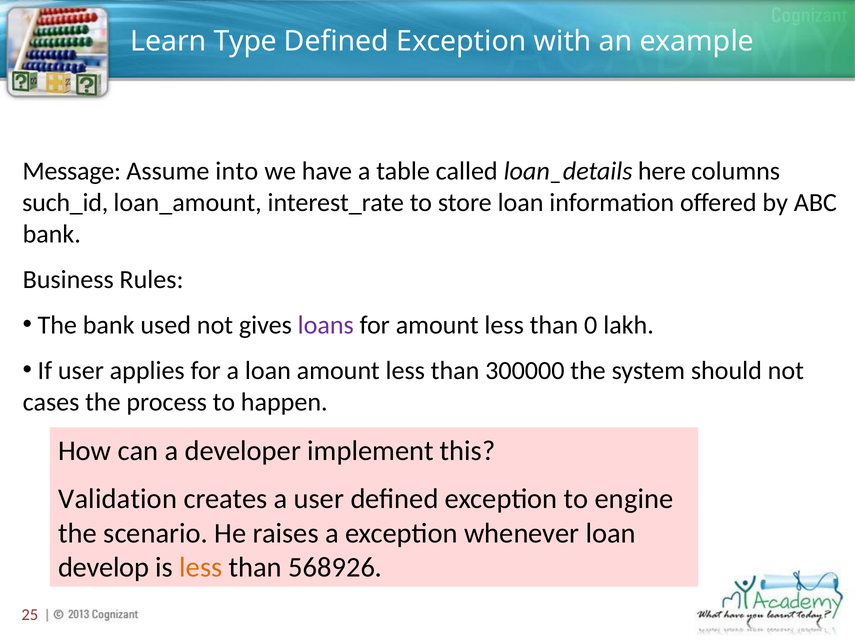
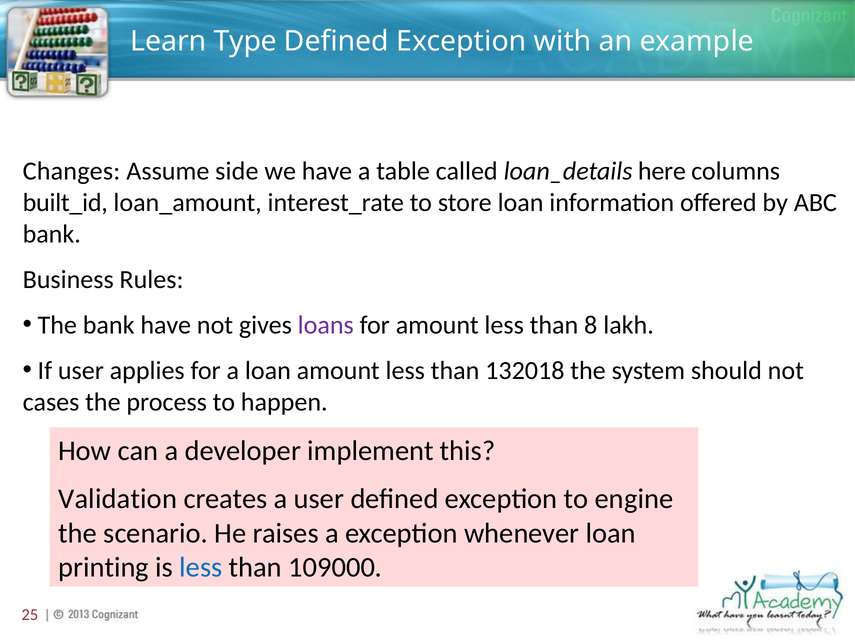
Message: Message -> Changes
into: into -> side
such_id: such_id -> built_id
bank used: used -> have
0: 0 -> 8
300000: 300000 -> 132018
develop: develop -> printing
less at (201, 568) colour: orange -> blue
568926: 568926 -> 109000
